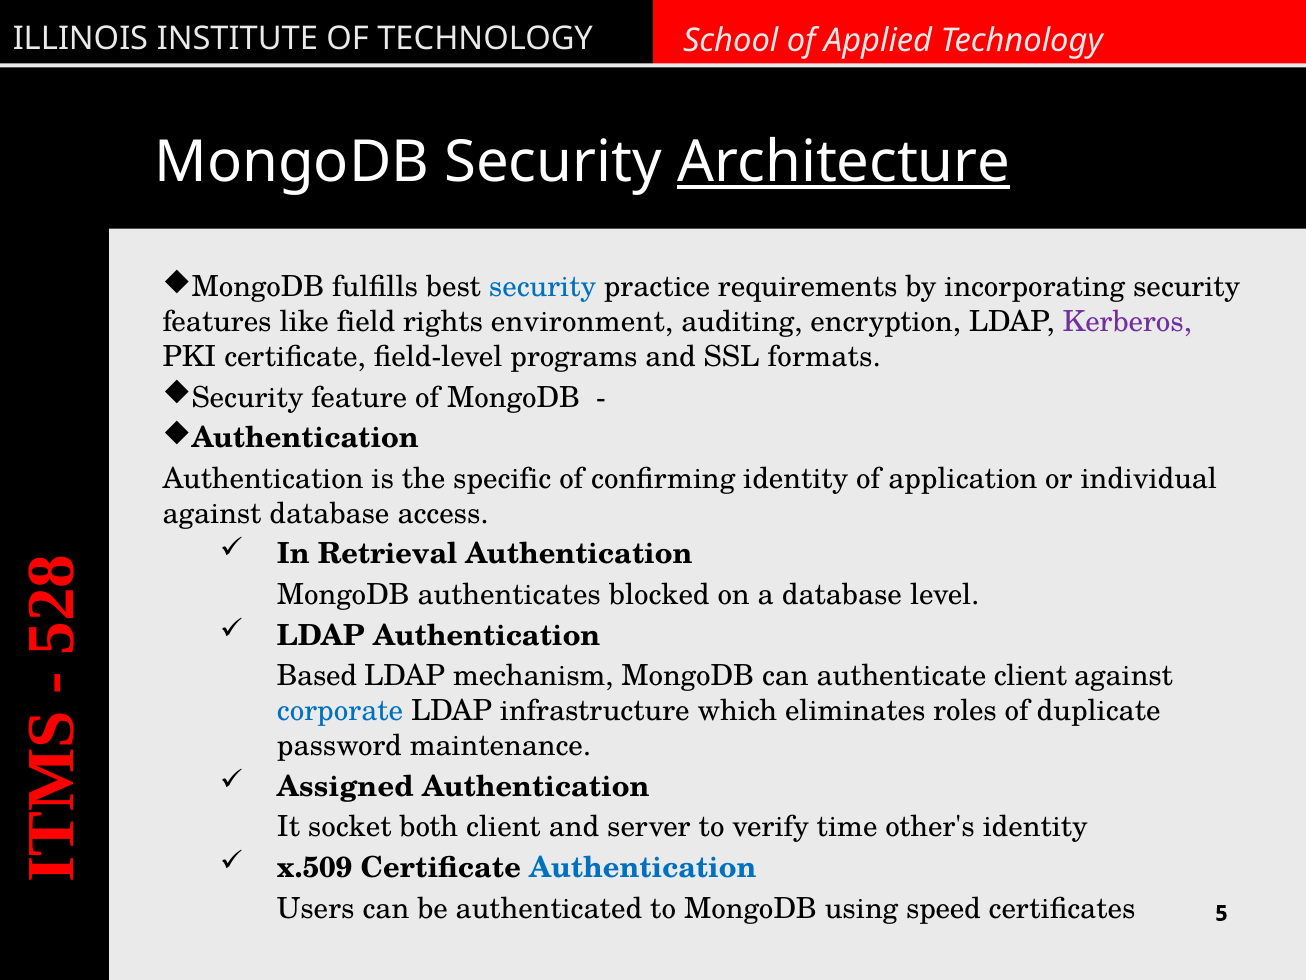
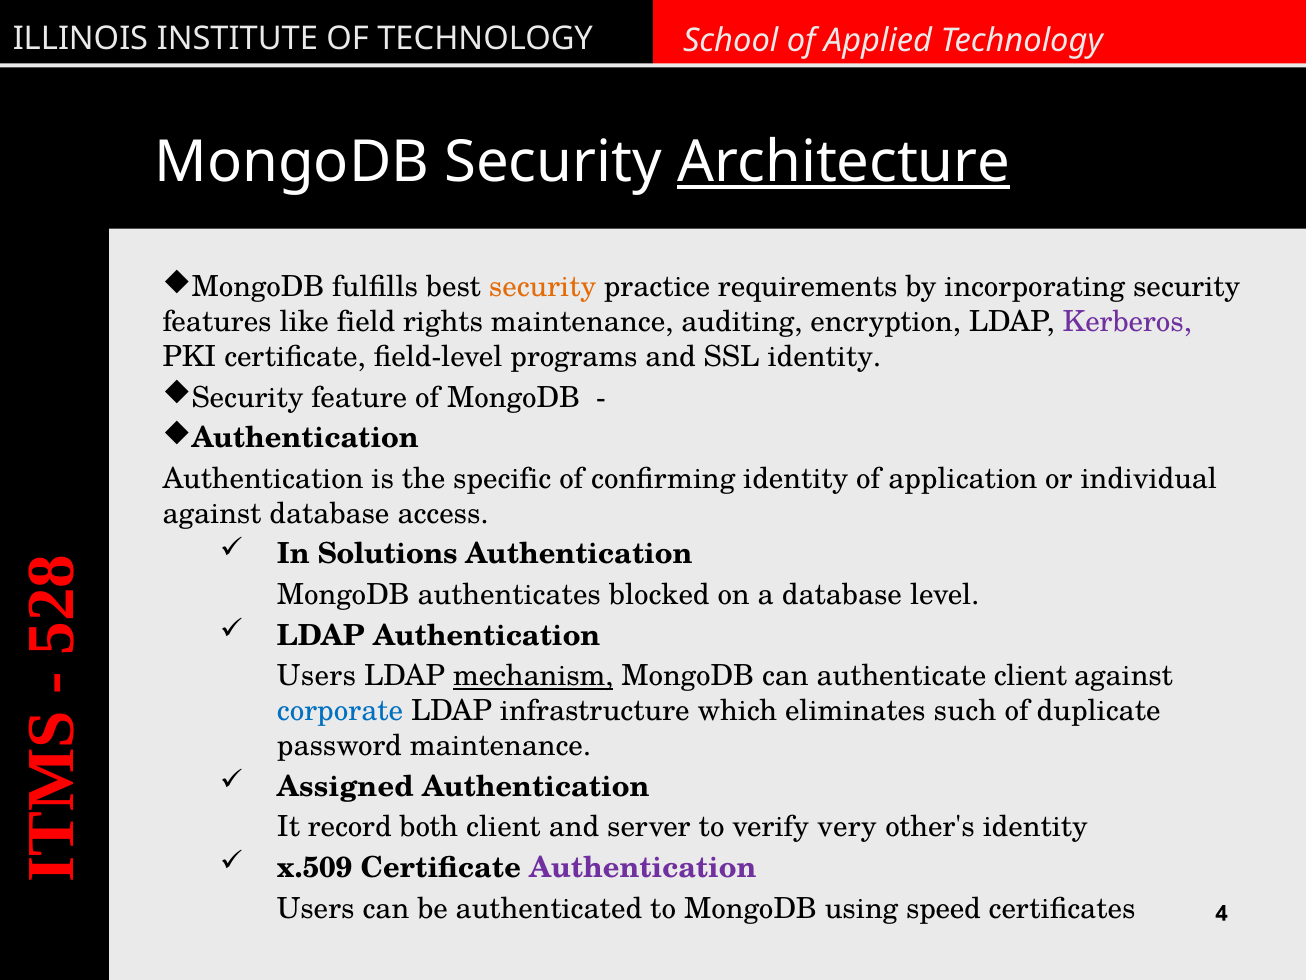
security at (543, 287) colour: blue -> orange
rights environment: environment -> maintenance
SSL formats: formats -> identity
Retrieval: Retrieval -> Solutions
Based at (317, 676): Based -> Users
mechanism underline: none -> present
roles: roles -> such
socket: socket -> record
time: time -> very
Authentication at (643, 867) colour: blue -> purple
certificates 5: 5 -> 4
